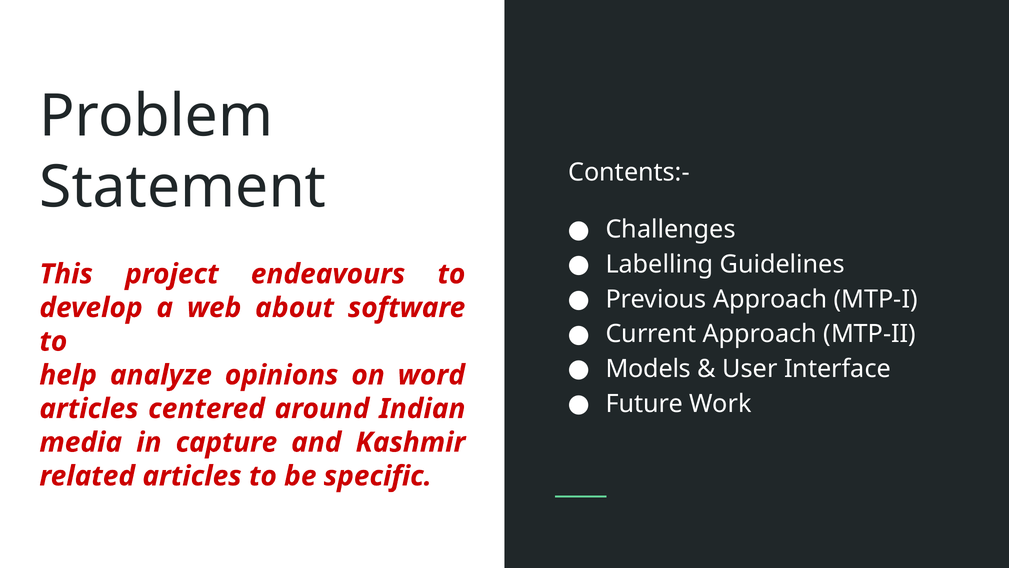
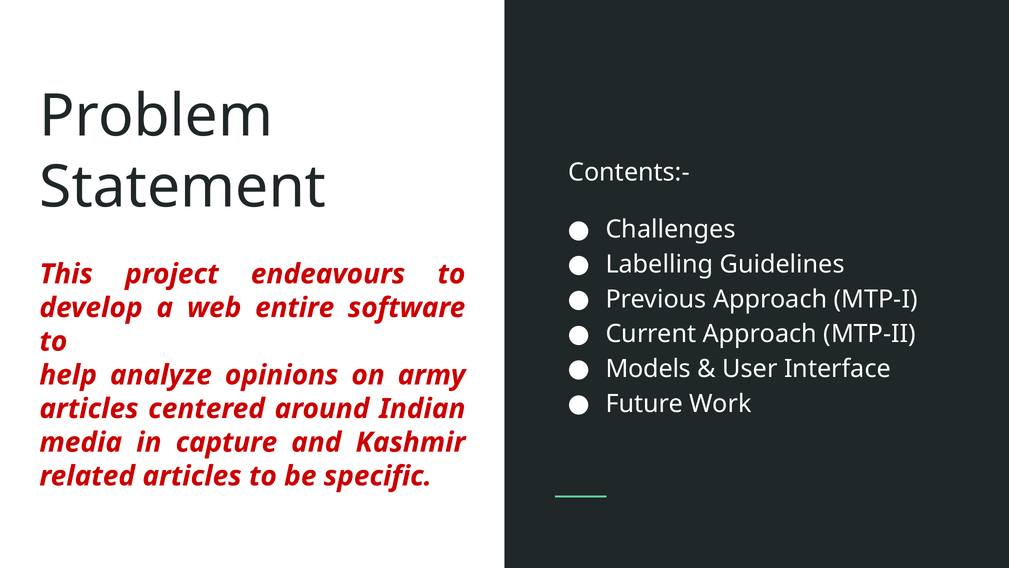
about: about -> entire
word: word -> army
